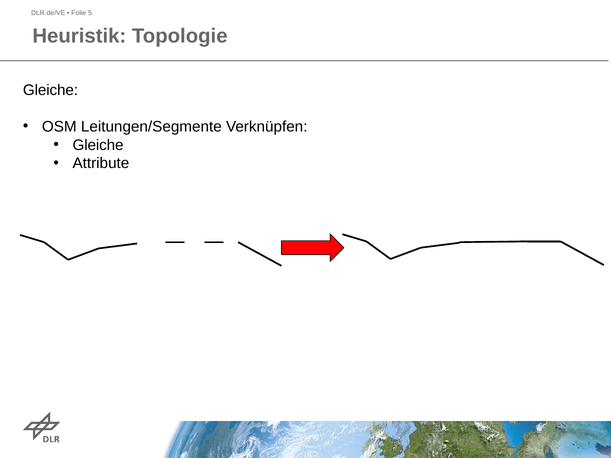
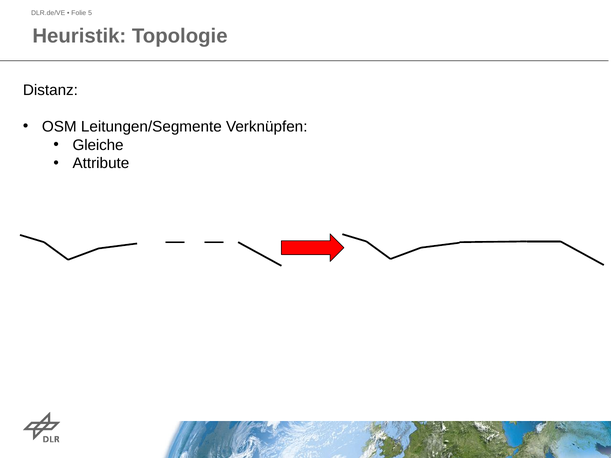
Gleiche at (50, 90): Gleiche -> Distanz
